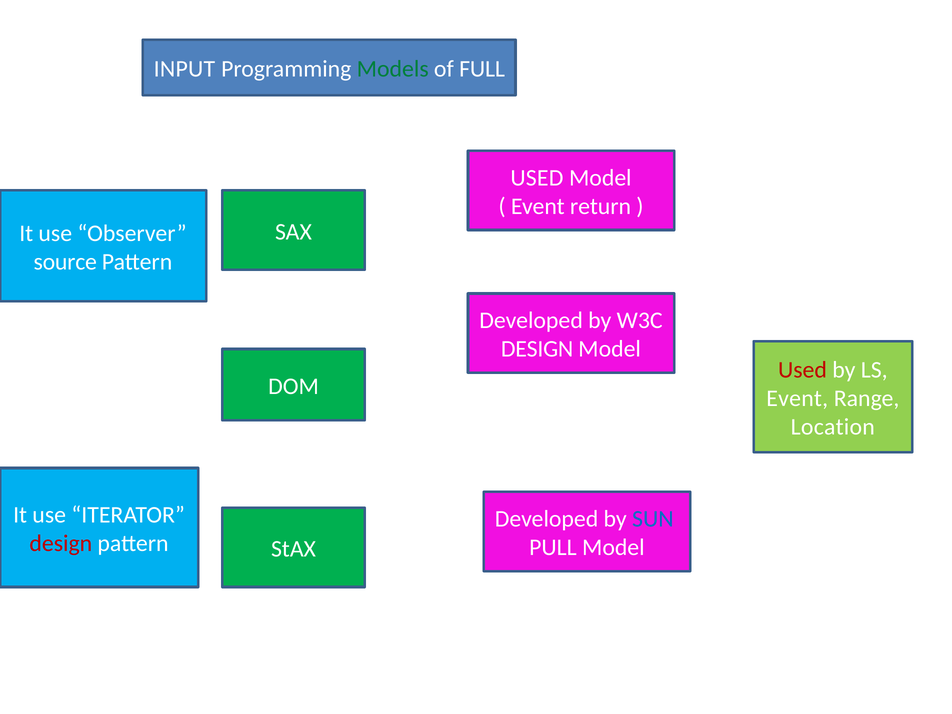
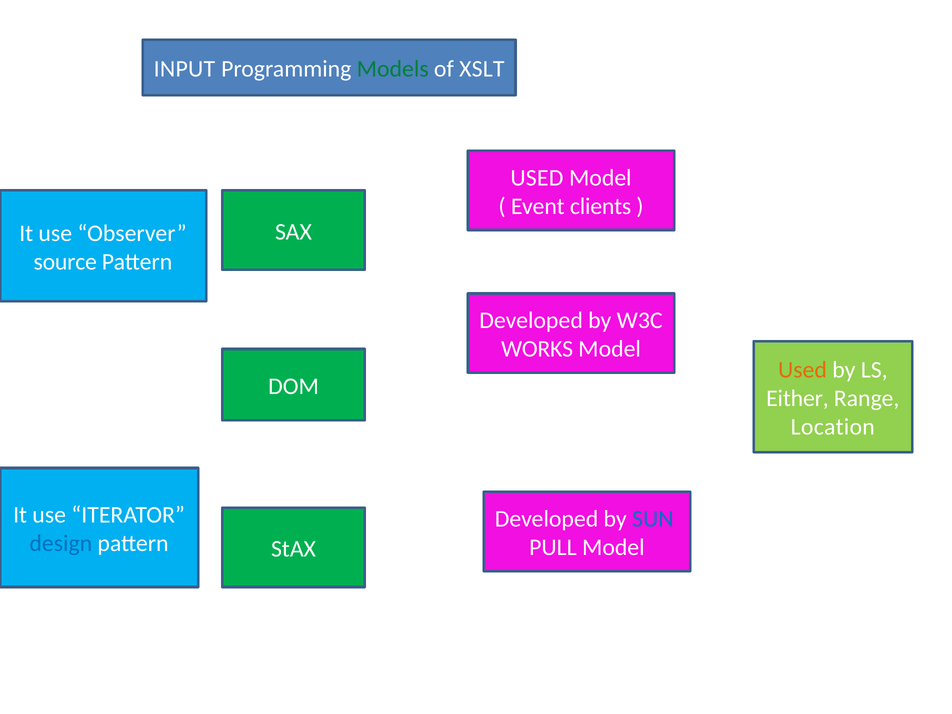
FULL: FULL -> XSLT
return: return -> clients
DESIGN at (537, 349): DESIGN -> WORKS
Used at (802, 370) colour: red -> orange
Event at (797, 398): Event -> Either
design at (61, 543) colour: red -> blue
